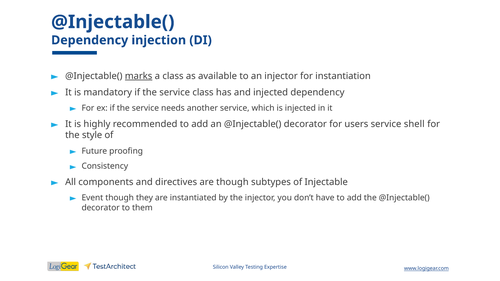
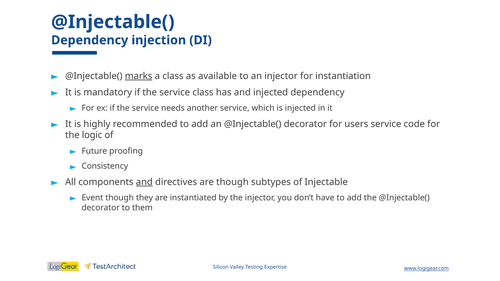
shell: shell -> code
style: style -> logic
and at (144, 182) underline: none -> present
